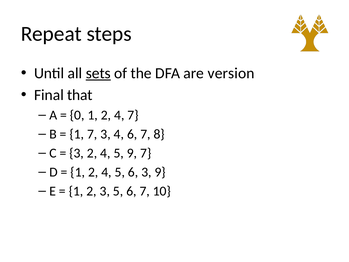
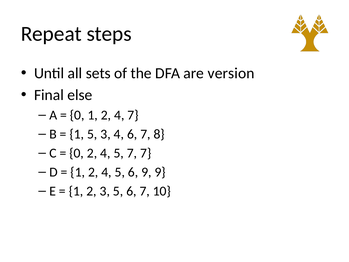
sets underline: present -> none
that: that -> else
1 7: 7 -> 5
3 at (77, 153): 3 -> 0
5 9: 9 -> 7
6 3: 3 -> 9
